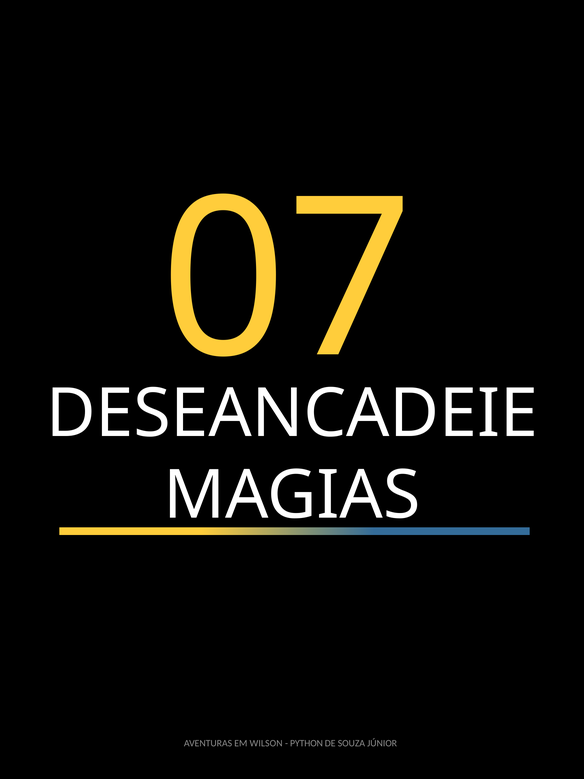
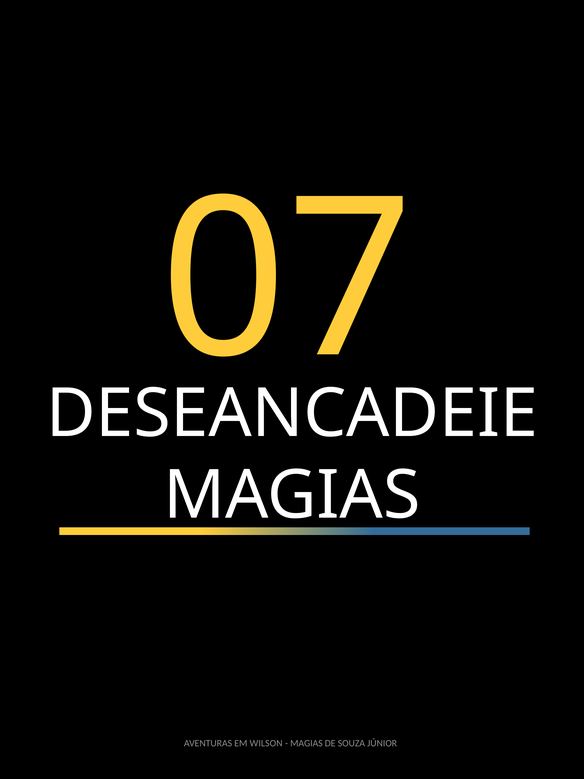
PYTHON at (306, 743): PYTHON -> MAGIAS
